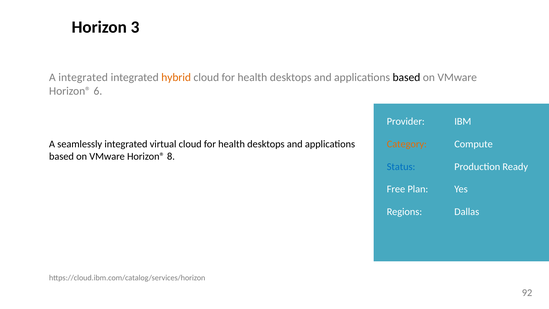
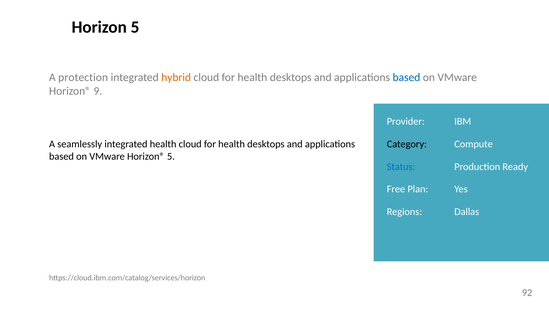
Horizon 3: 3 -> 5
A integrated: integrated -> protection
based at (406, 77) colour: black -> blue
6: 6 -> 9
integrated virtual: virtual -> health
Category colour: orange -> black
Horizon® 8: 8 -> 5
